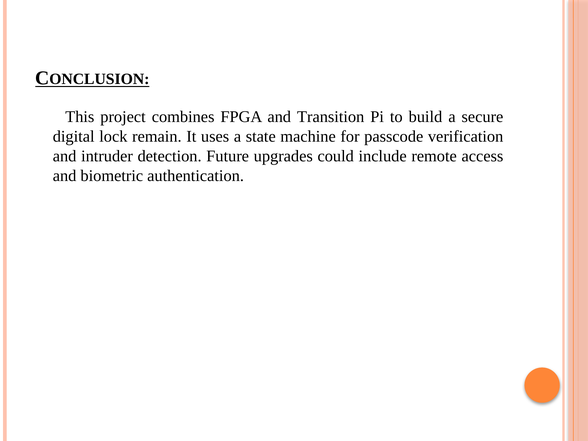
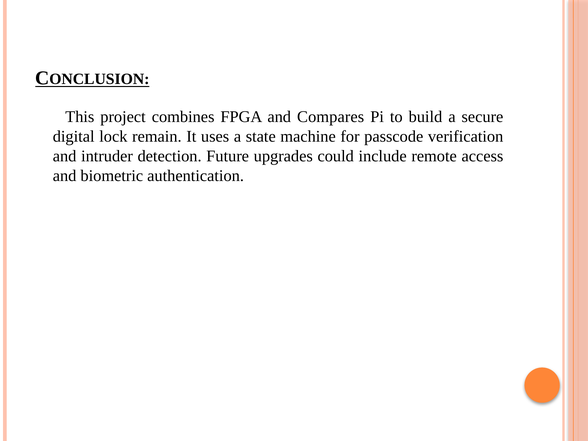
Transition: Transition -> Compares
